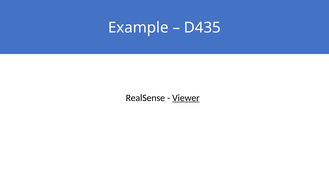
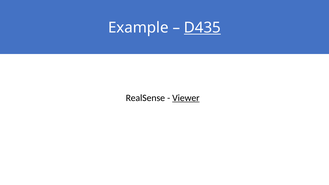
D435 underline: none -> present
